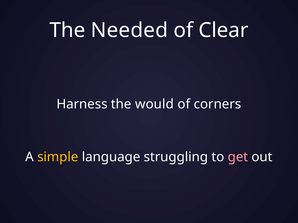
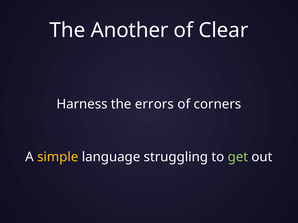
Needed: Needed -> Another
would: would -> errors
get colour: pink -> light green
